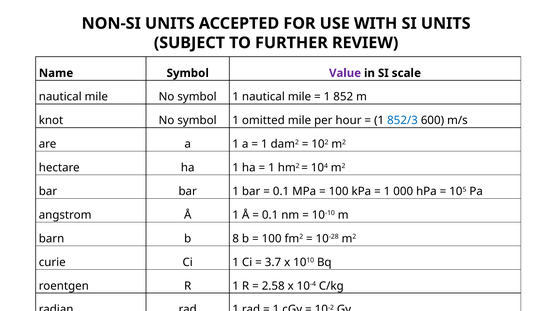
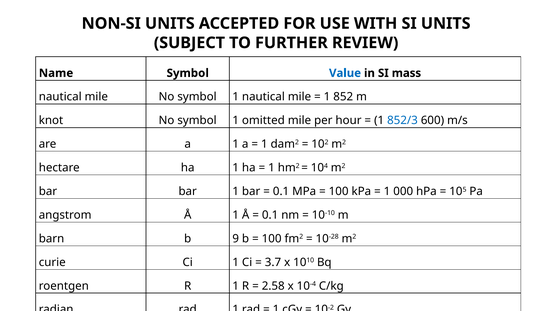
Value colour: purple -> blue
scale: scale -> mass
8: 8 -> 9
